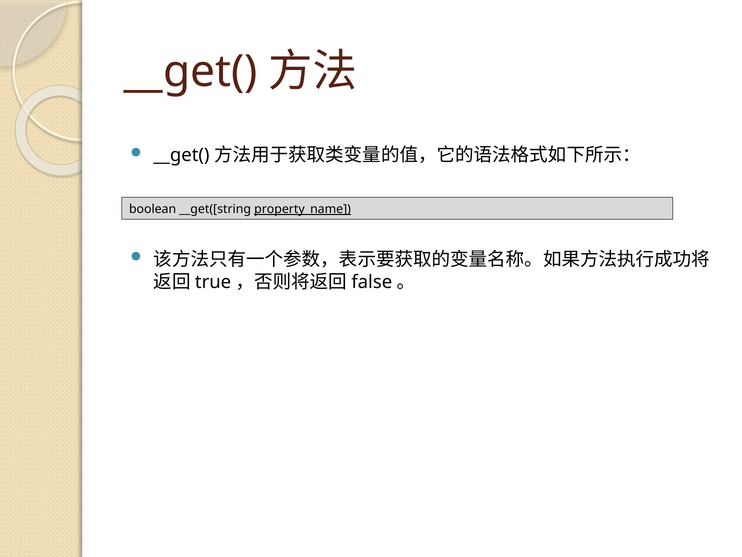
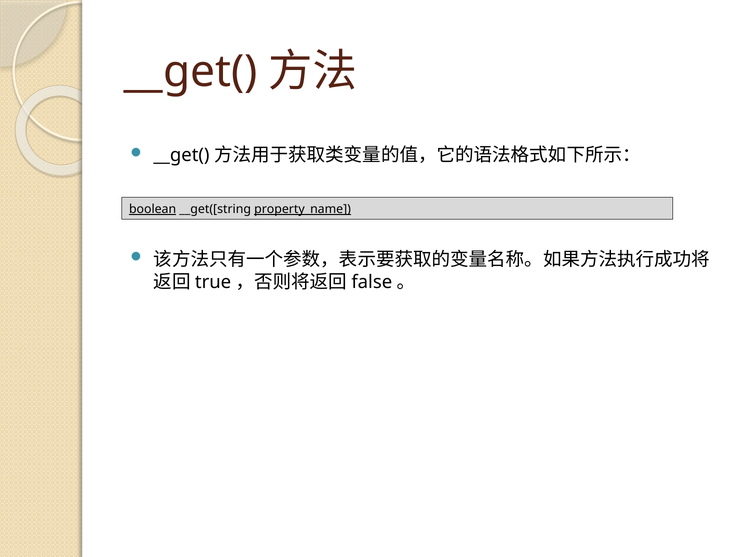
boolean underline: none -> present
